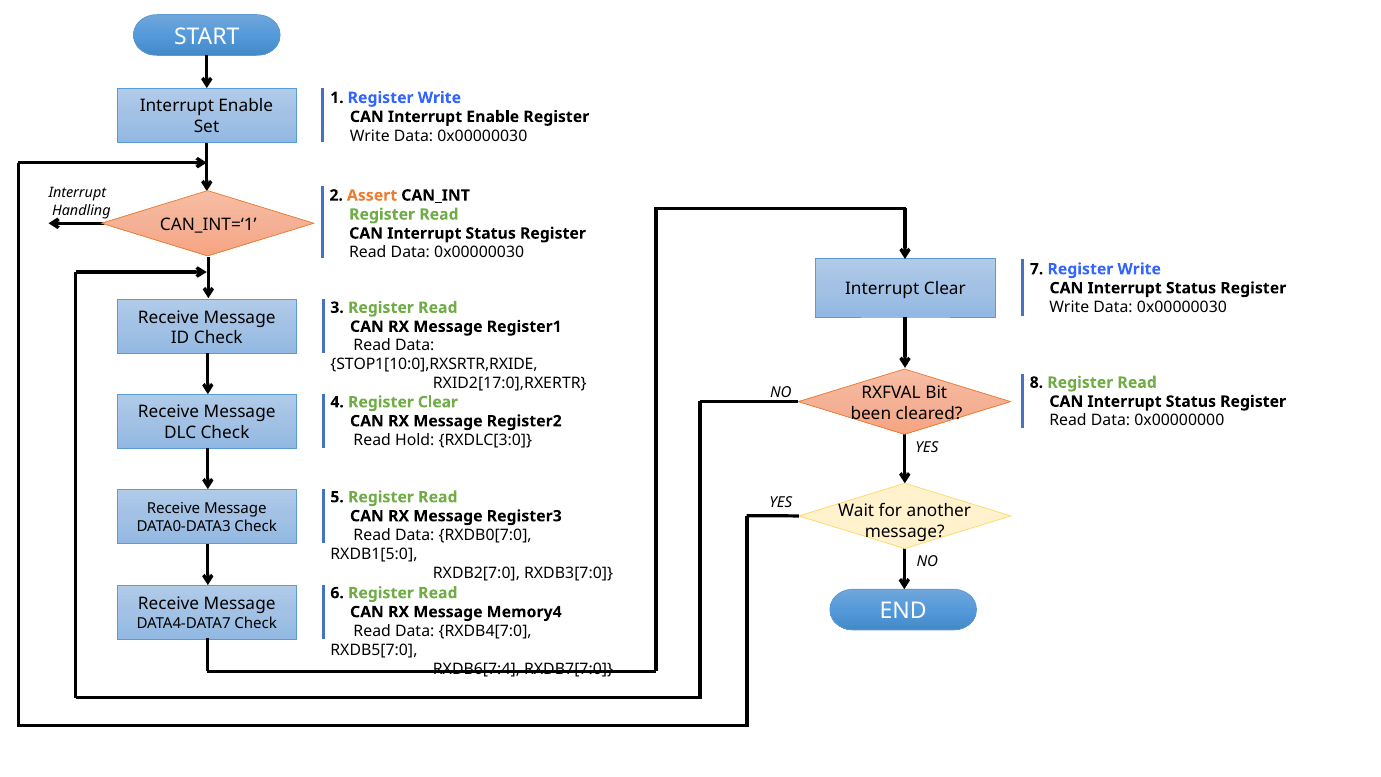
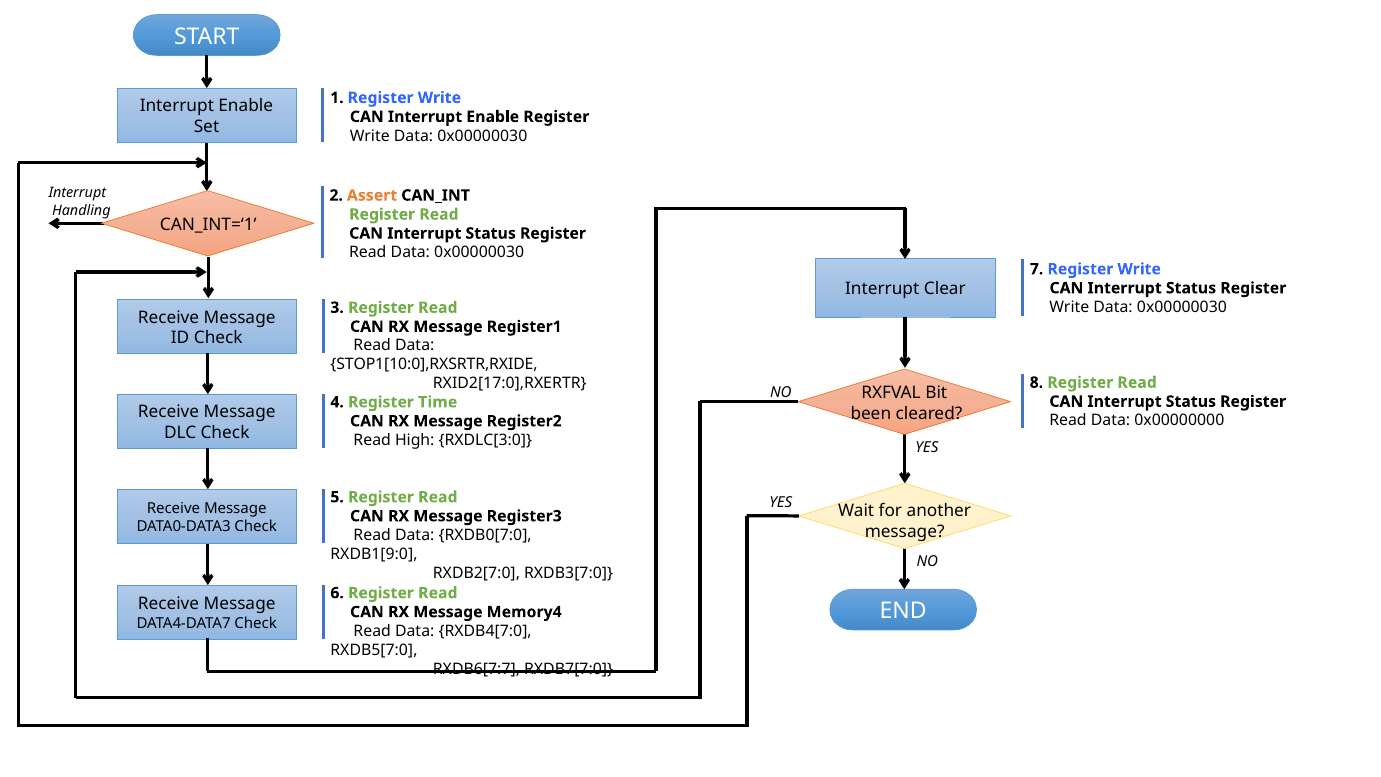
Register Clear: Clear -> Time
Hold: Hold -> High
RXDB1[5:0: RXDB1[5:0 -> RXDB1[9:0
RXDB6[7:4: RXDB6[7:4 -> RXDB6[7:7
